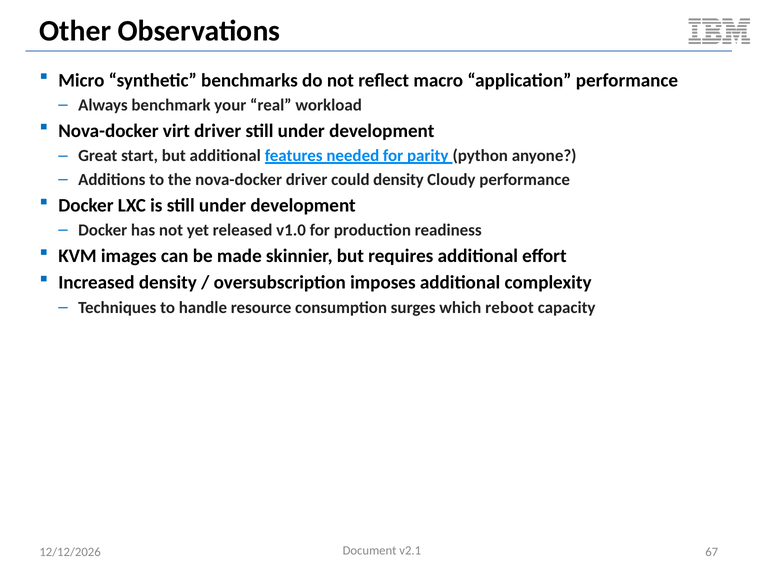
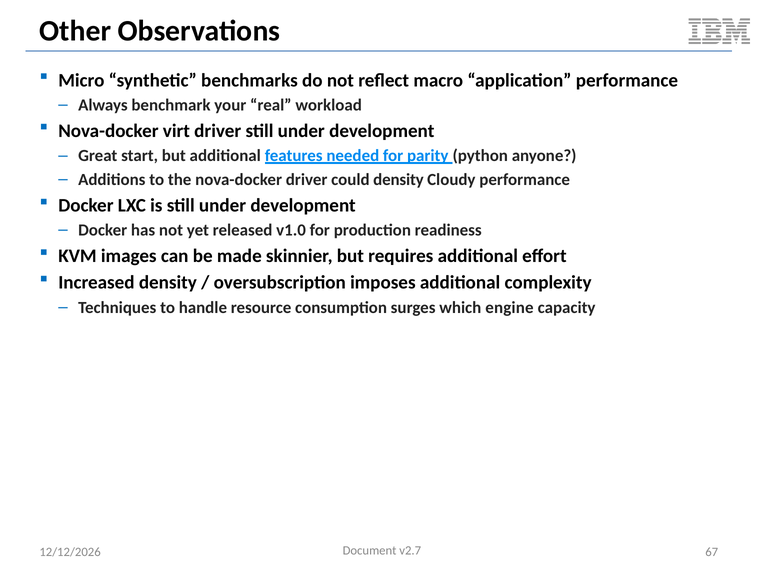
reboot: reboot -> engine
v2.1: v2.1 -> v2.7
